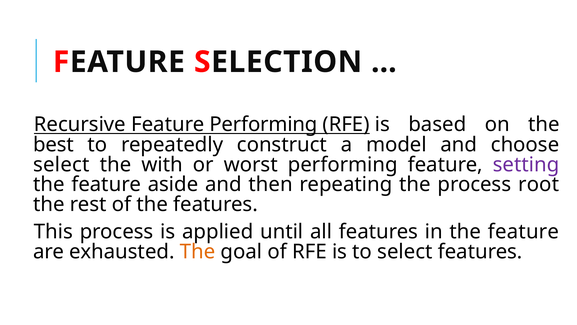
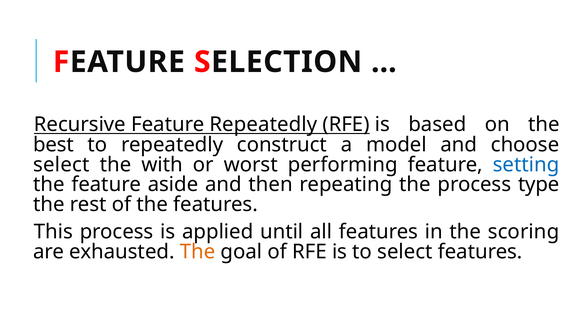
Feature Performing: Performing -> Repeatedly
setting colour: purple -> blue
root: root -> type
in the feature: feature -> scoring
